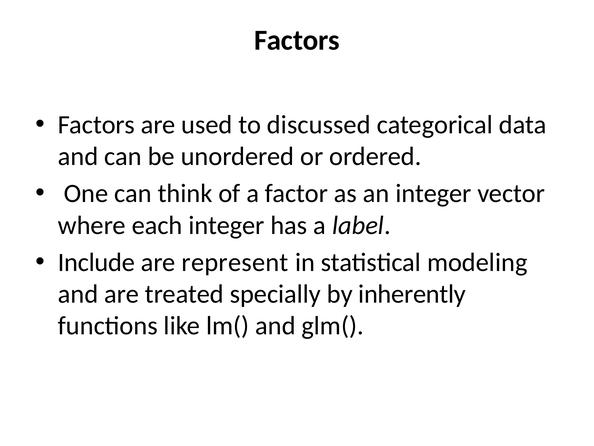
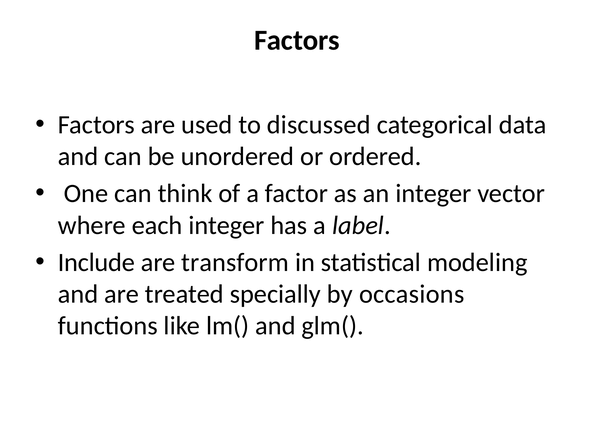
represent: represent -> transform
inherently: inherently -> occasions
